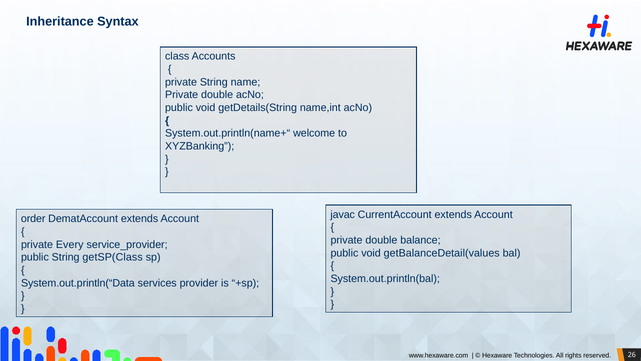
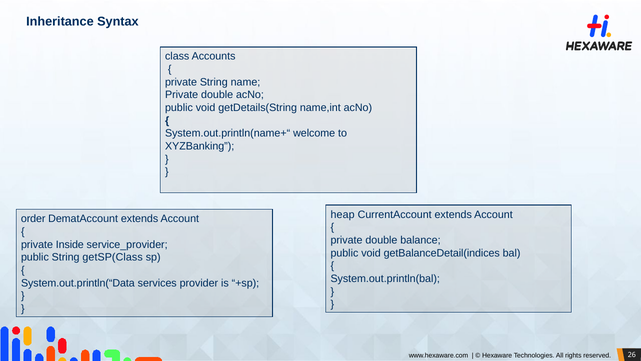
javac: javac -> heap
Every: Every -> Inside
getBalanceDetail(values: getBalanceDetail(values -> getBalanceDetail(indices
